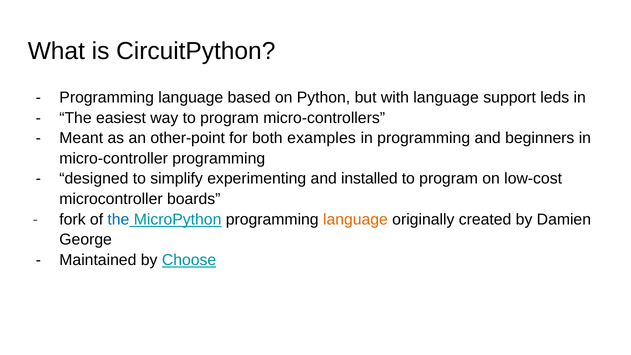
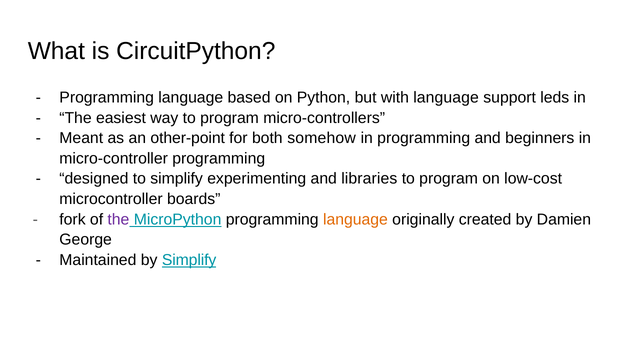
examples: examples -> somehow
installed: installed -> libraries
the at (118, 219) colour: blue -> purple
by Choose: Choose -> Simplify
